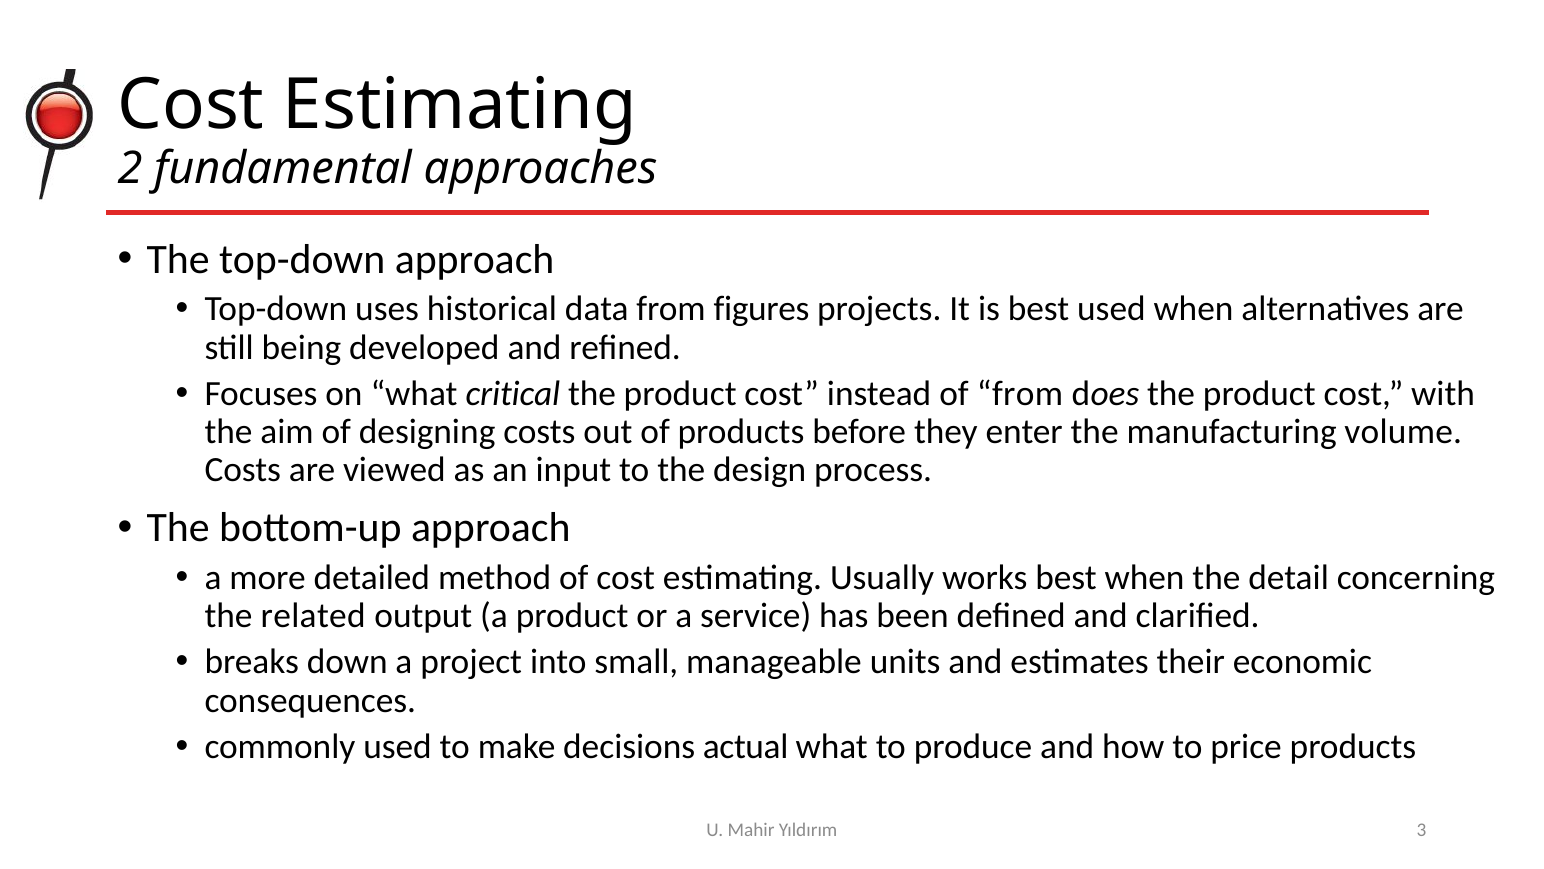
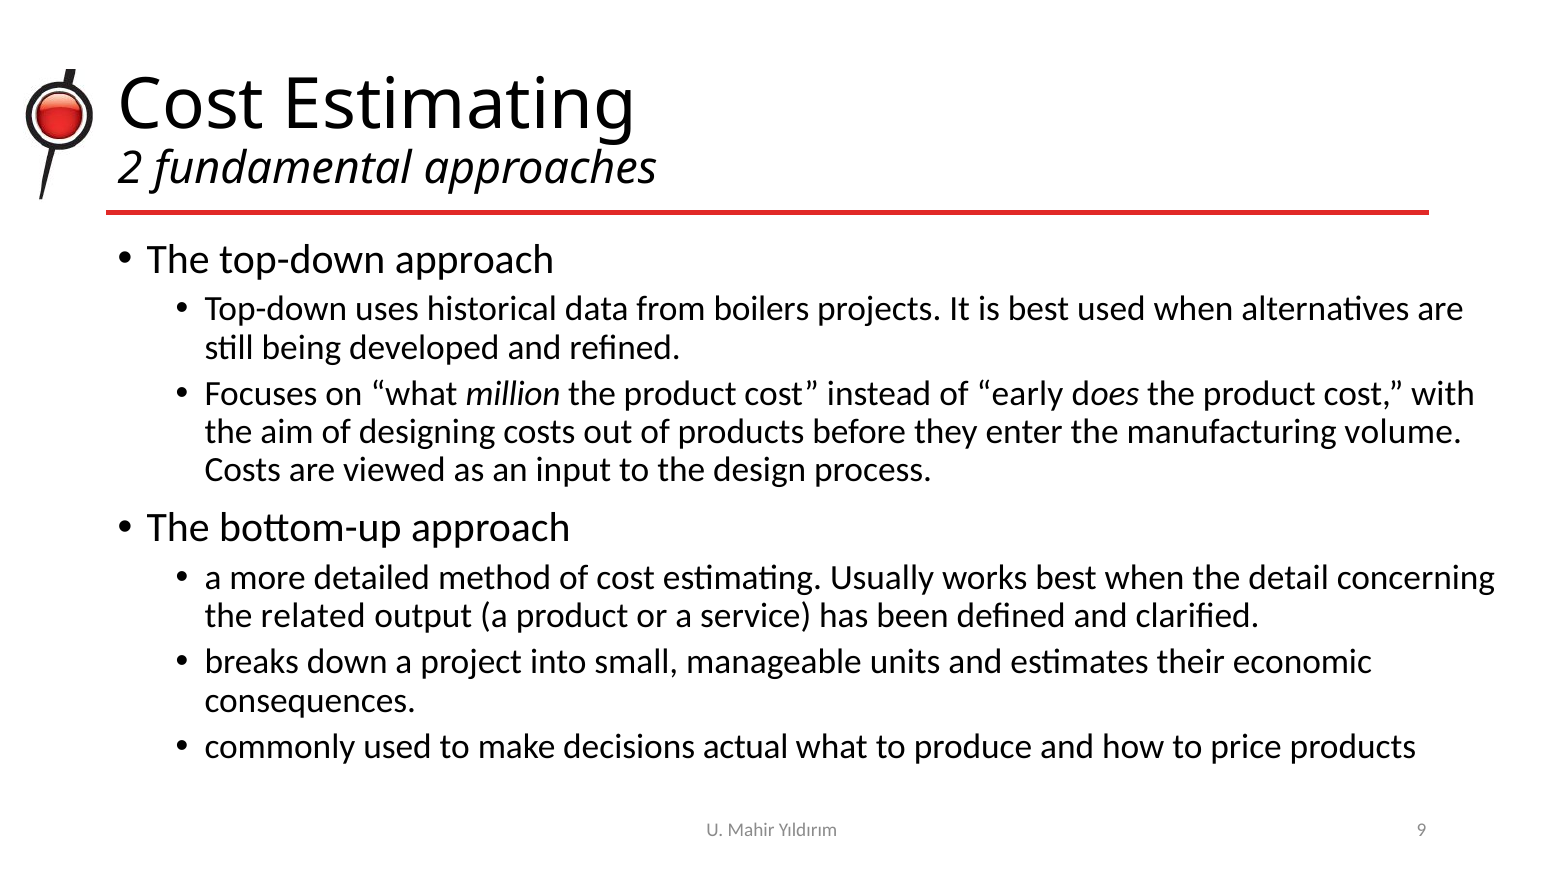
figures: figures -> boilers
critical: critical -> million
of from: from -> early
3: 3 -> 9
